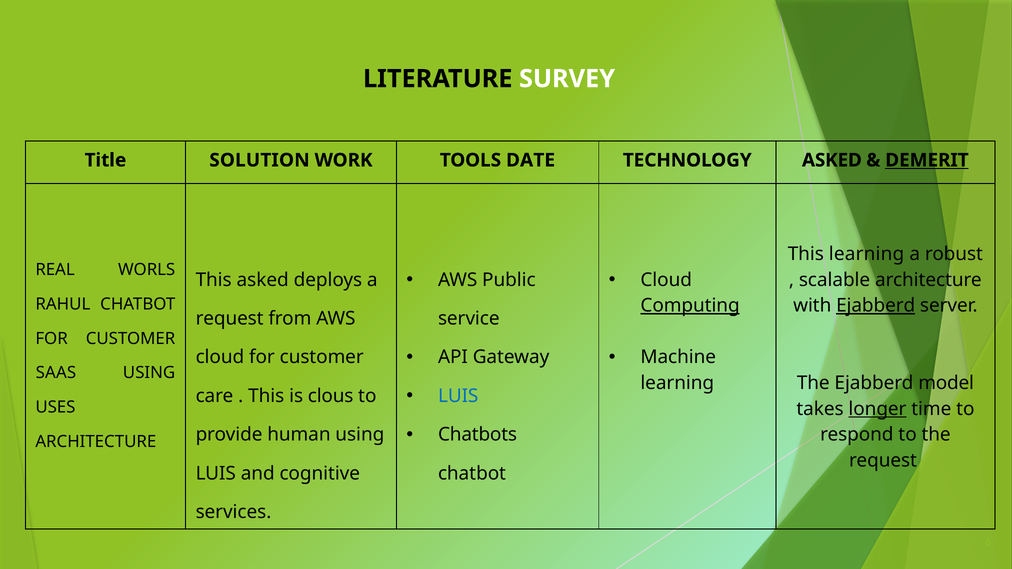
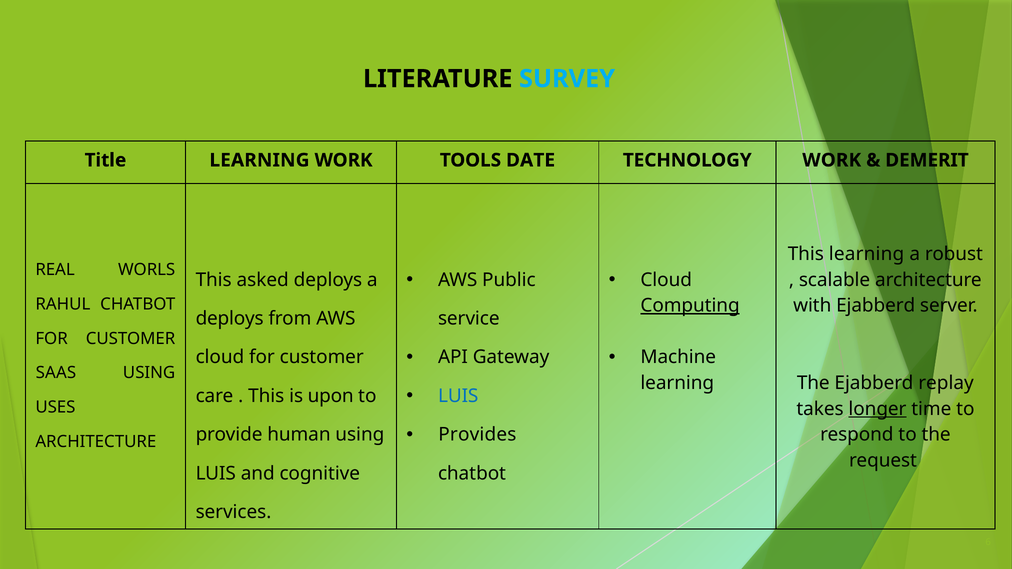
SURVEY colour: white -> light blue
Title SOLUTION: SOLUTION -> LEARNING
TECHNOLOGY ASKED: ASKED -> WORK
DEMERIT underline: present -> none
Ejabberd at (876, 306) underline: present -> none
request at (230, 319): request -> deploys
model: model -> replay
clous: clous -> upon
Chatbots: Chatbots -> Provides
